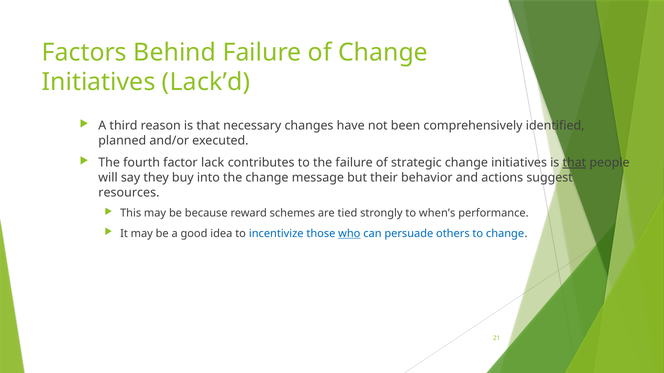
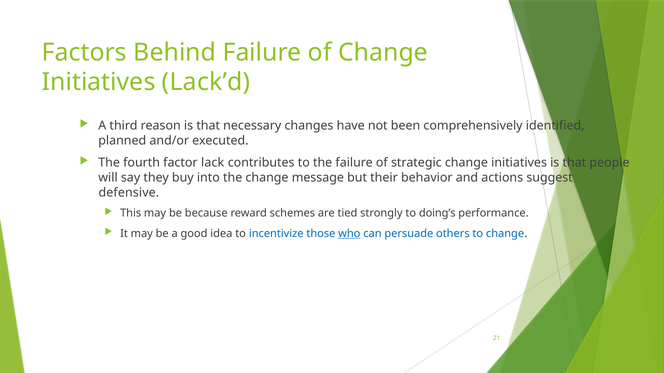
that at (574, 163) underline: present -> none
resources: resources -> defensive
when’s: when’s -> doing’s
